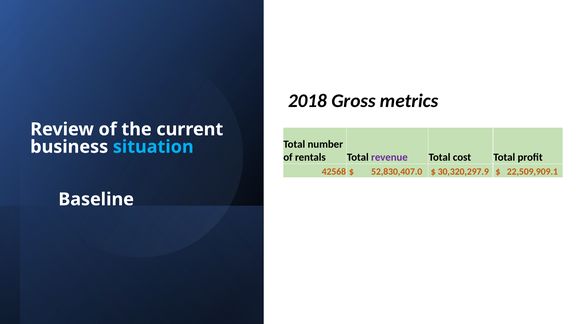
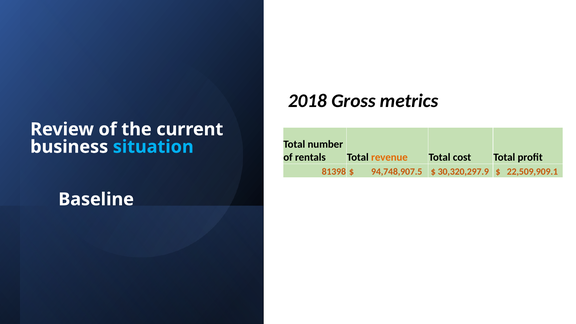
revenue colour: purple -> orange
42568: 42568 -> 81398
52,830,407.0: 52,830,407.0 -> 94,748,907.5
